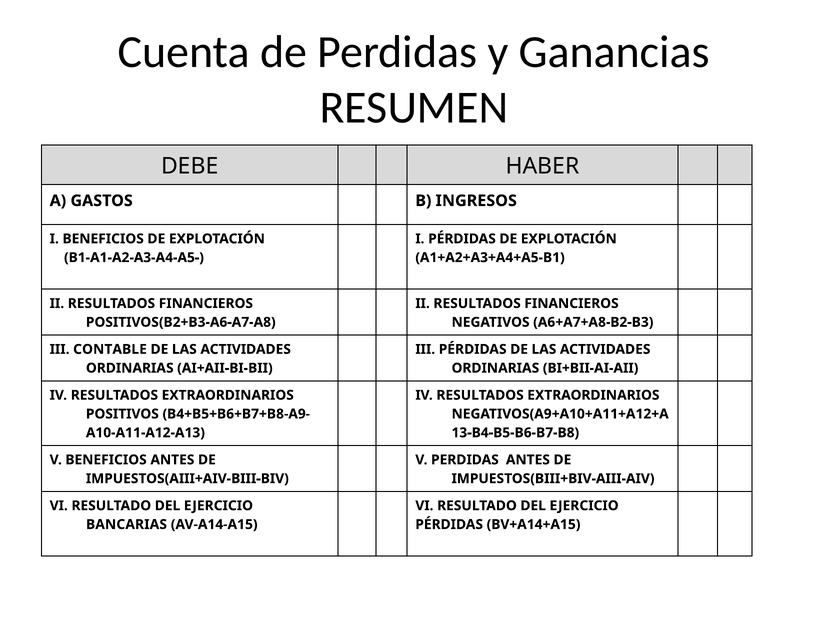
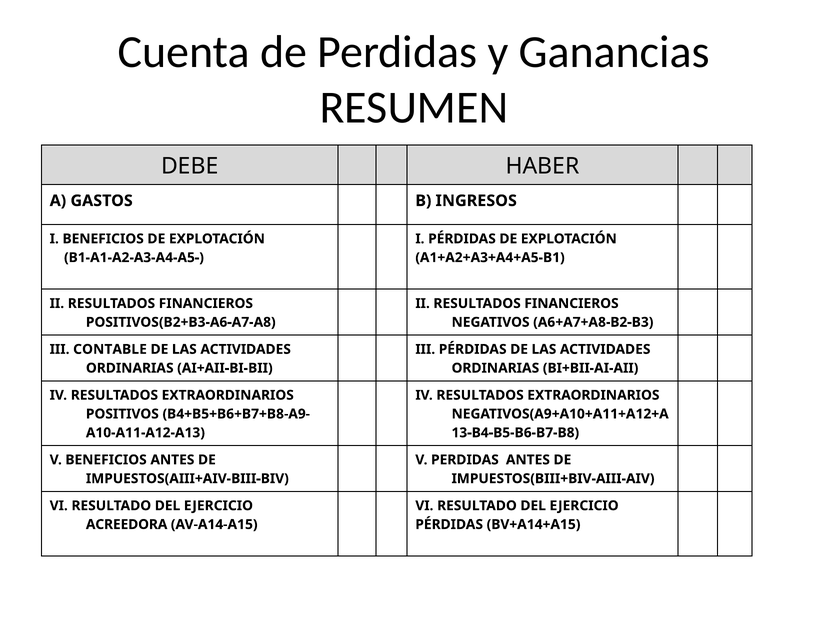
BANCARIAS: BANCARIAS -> ACREEDORA
